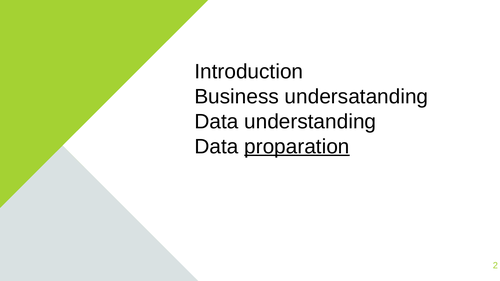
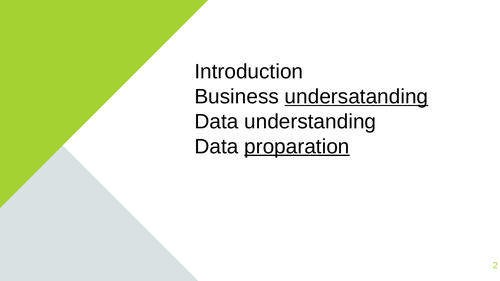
undersatanding underline: none -> present
